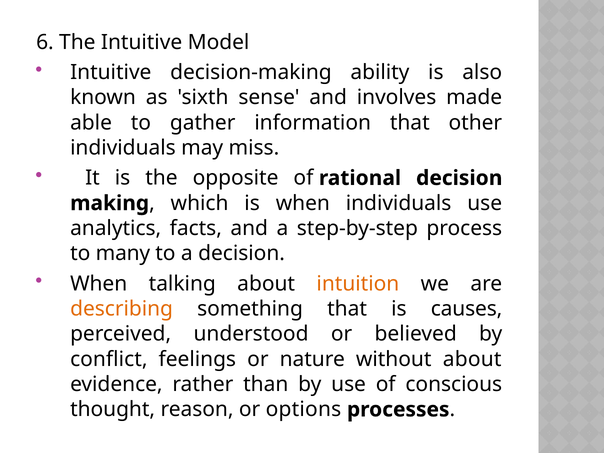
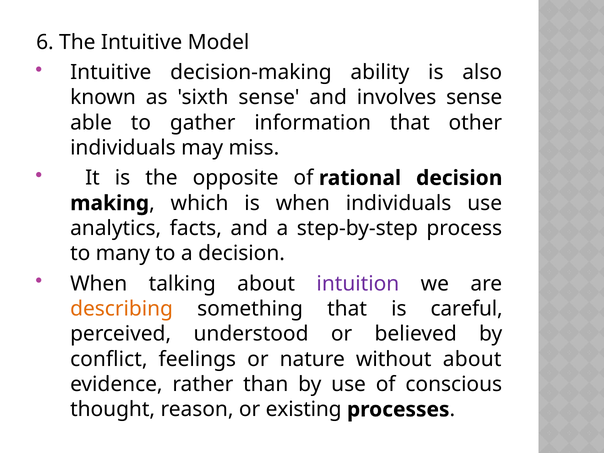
involves made: made -> sense
intuition colour: orange -> purple
causes: causes -> careful
options: options -> existing
